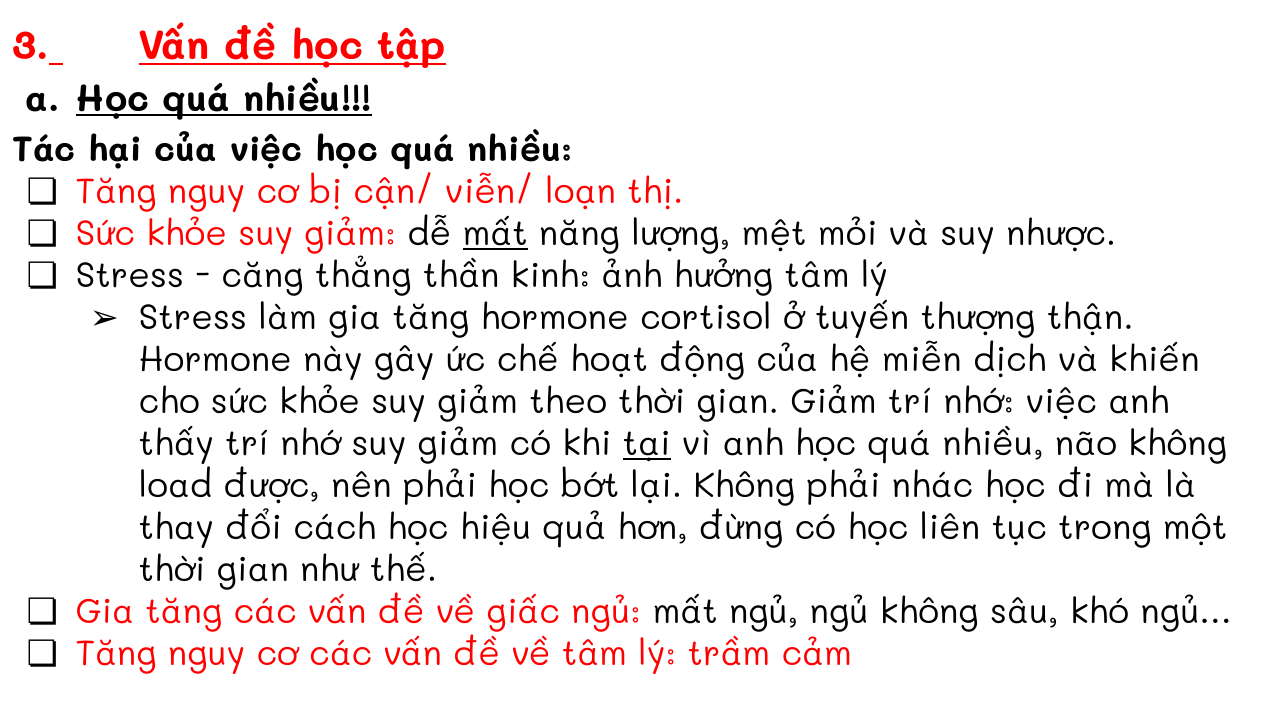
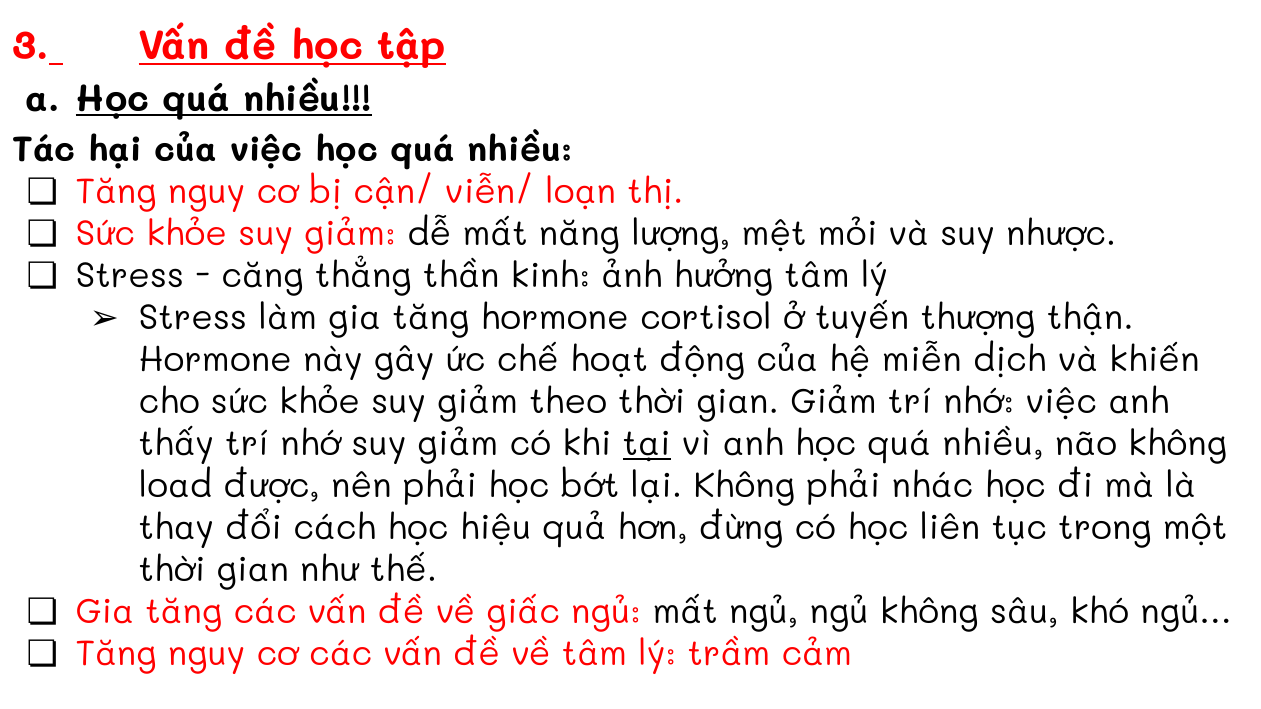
mất at (495, 234) underline: present -> none
